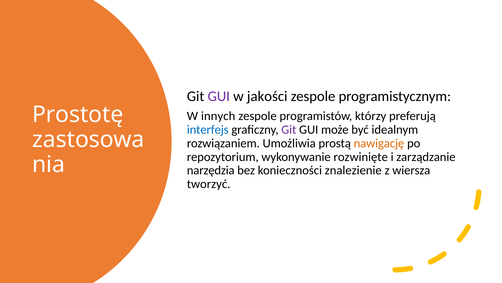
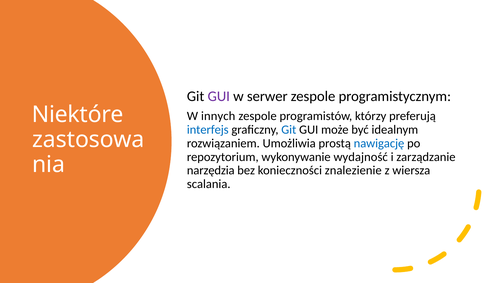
jakości: jakości -> serwer
Prostotę: Prostotę -> Niektóre
Git at (289, 129) colour: purple -> blue
nawigację colour: orange -> blue
rozwinięte: rozwinięte -> wydajność
tworzyć: tworzyć -> scalania
